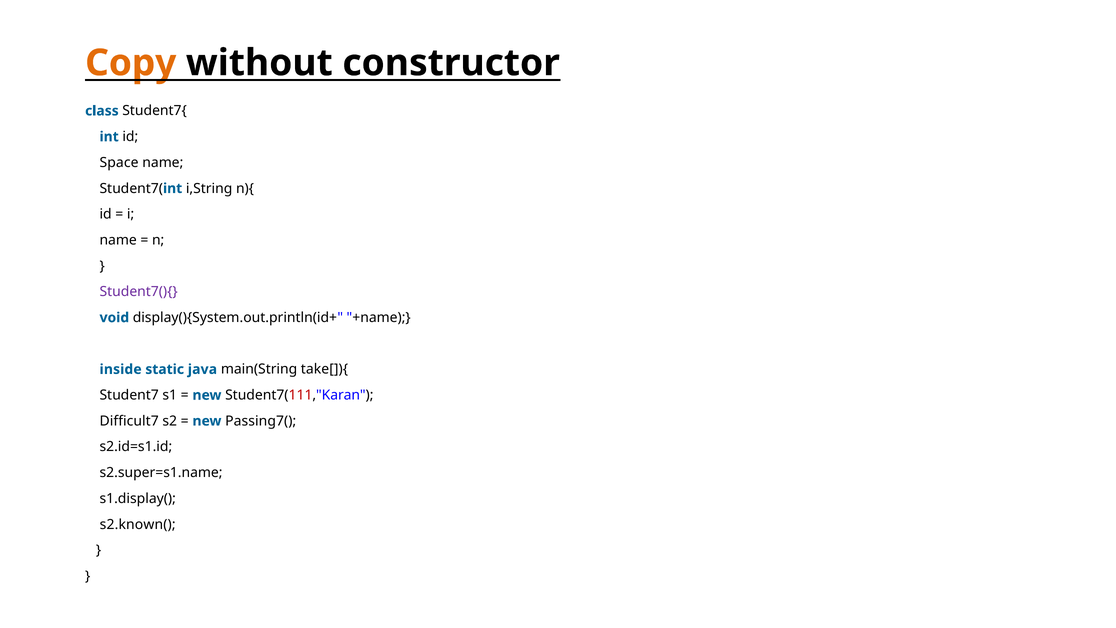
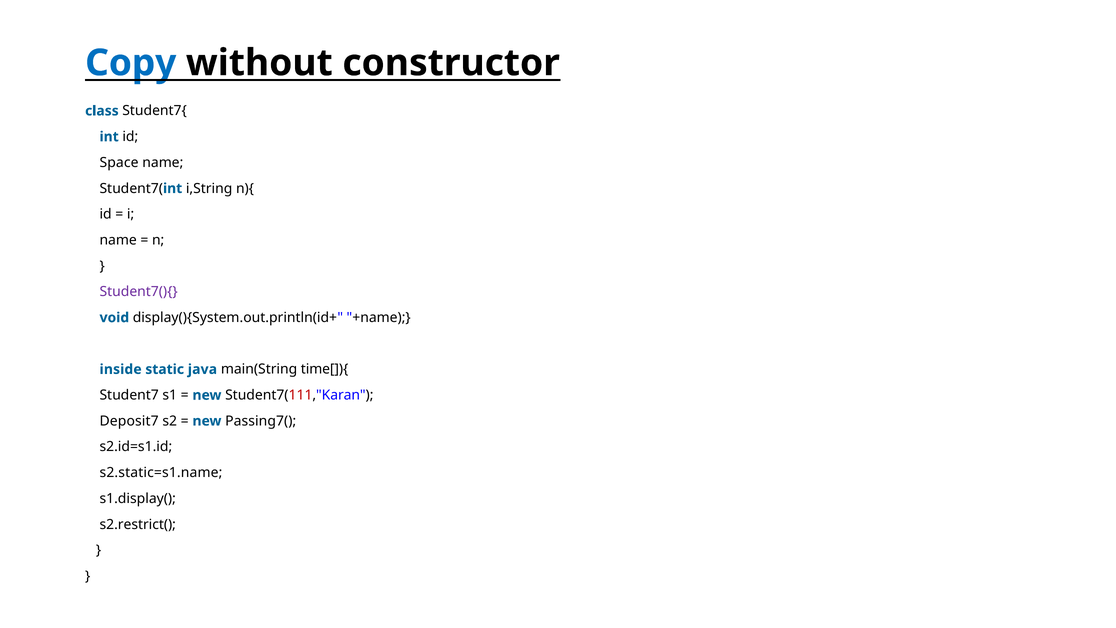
Copy colour: orange -> blue
take[]){: take[]){ -> time[]){
Difficult7: Difficult7 -> Deposit7
s2.super=s1.name: s2.super=s1.name -> s2.static=s1.name
s2.known(: s2.known( -> s2.restrict(
